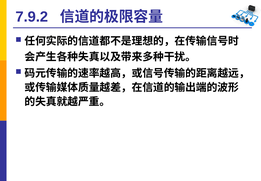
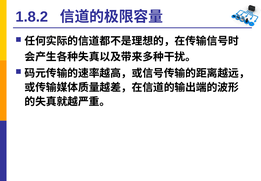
7.9.2: 7.9.2 -> 1.8.2
